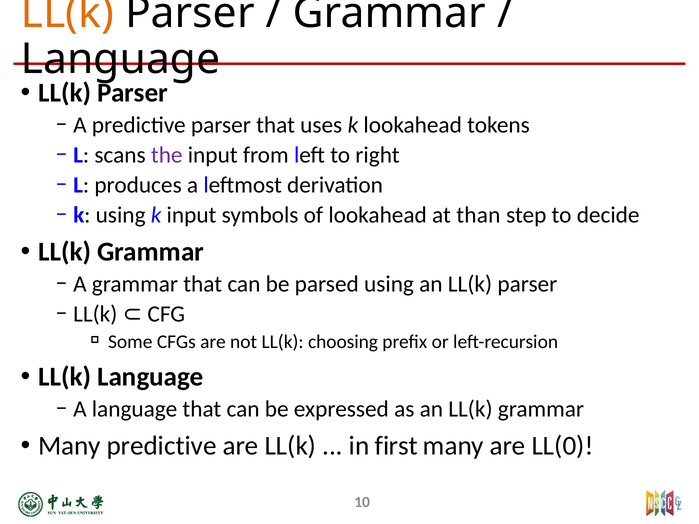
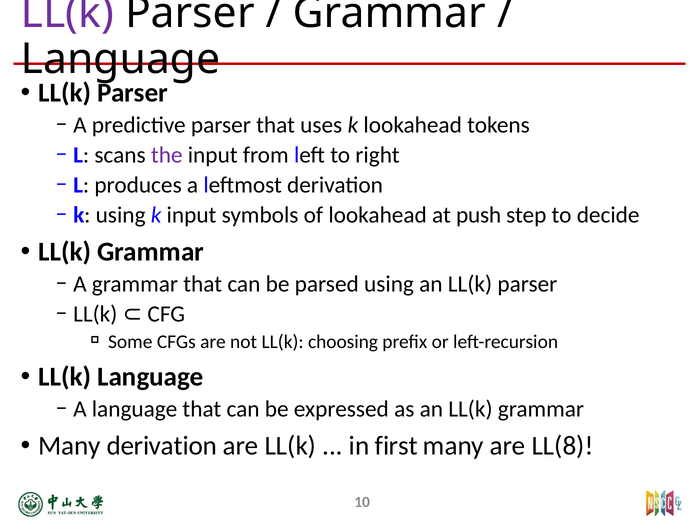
LL(k at (67, 13) colour: orange -> purple
than: than -> push
Many predictive: predictive -> derivation
LL(0: LL(0 -> LL(8
